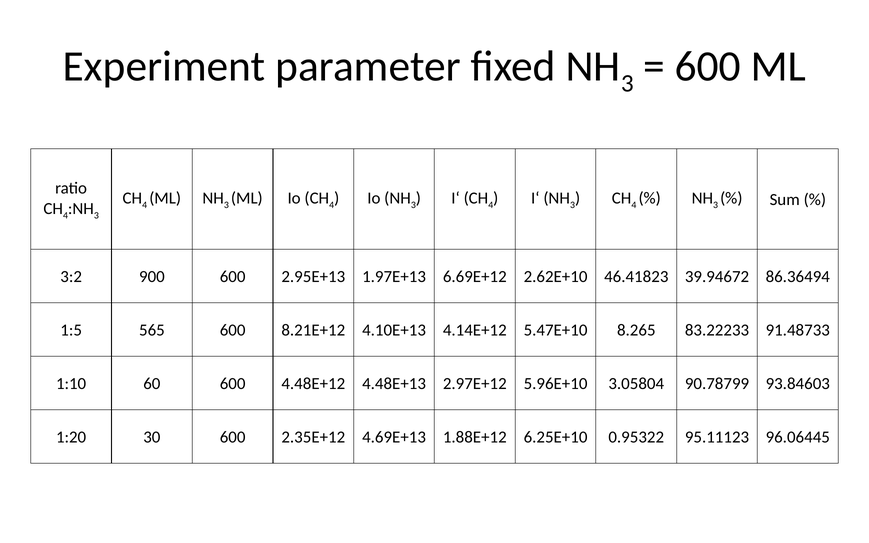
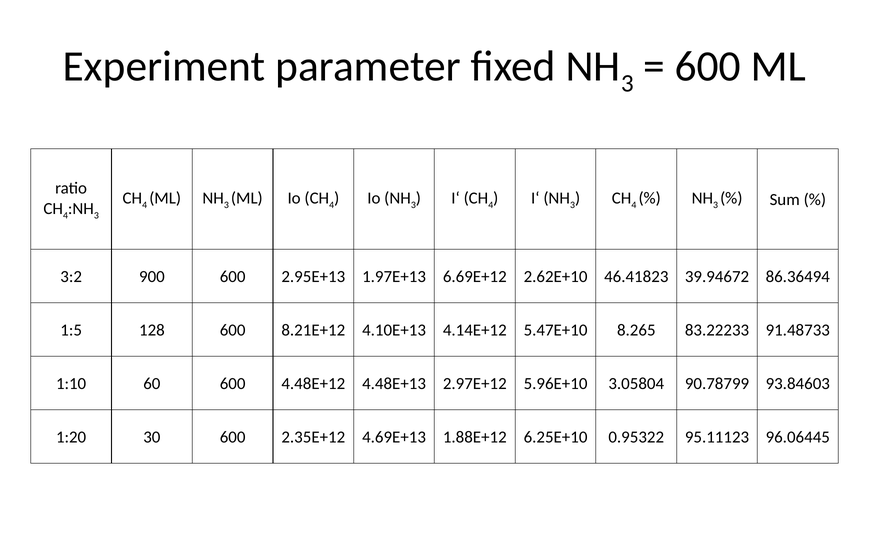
565: 565 -> 128
